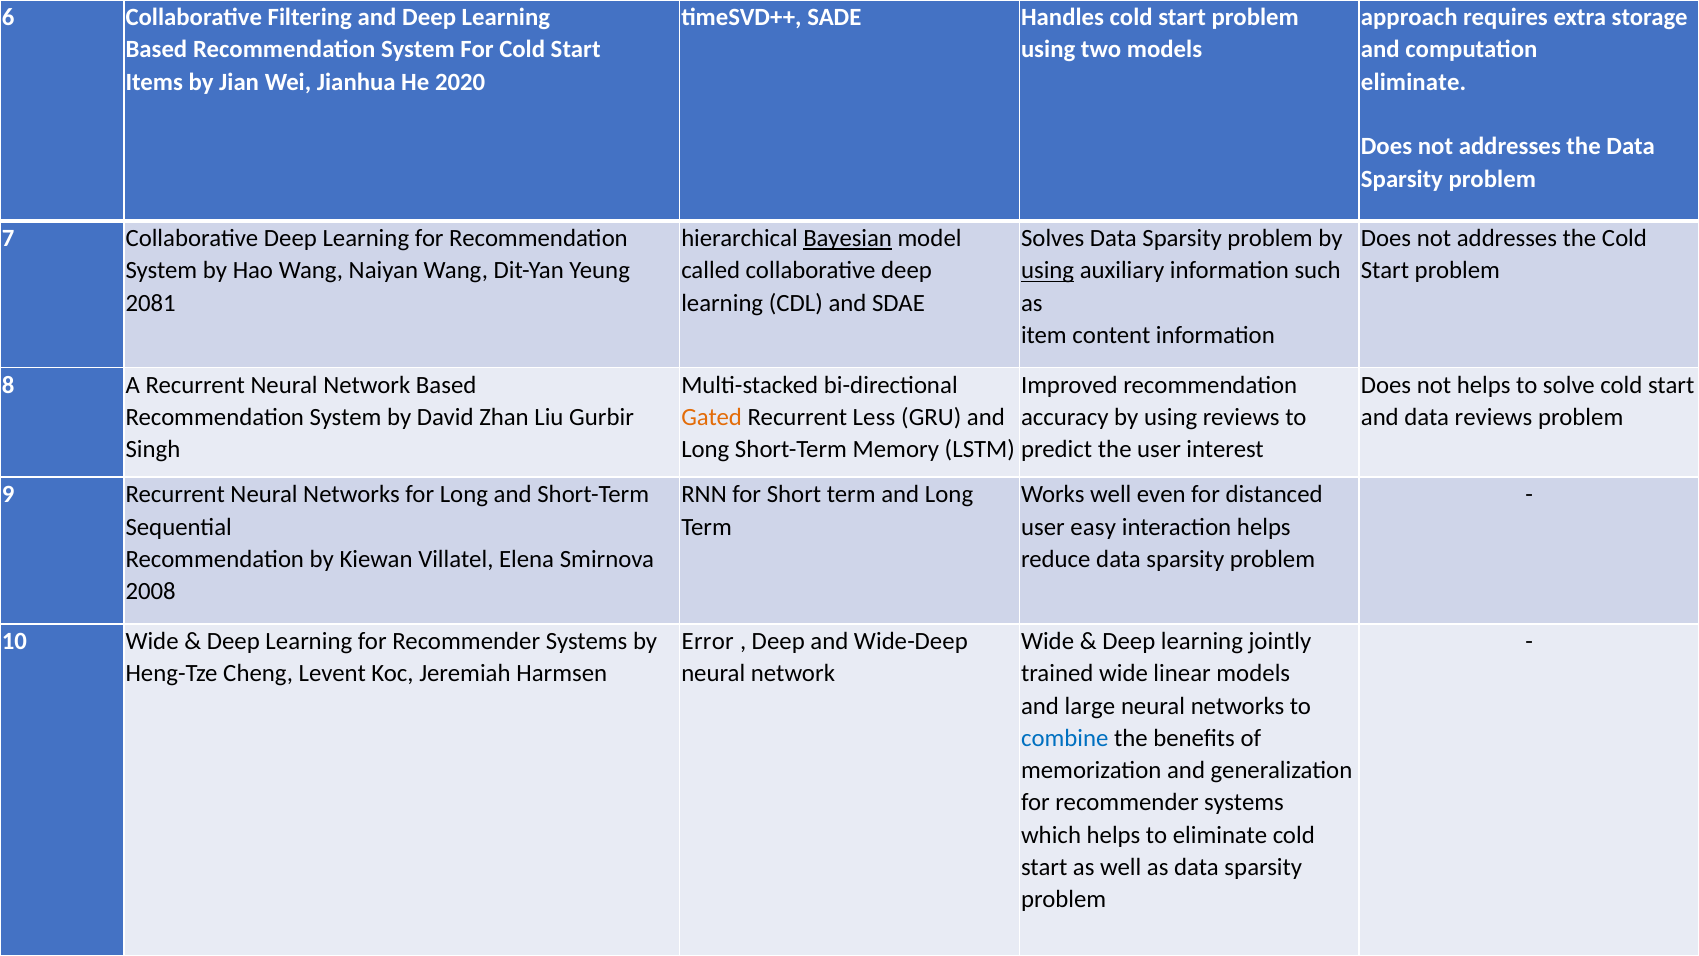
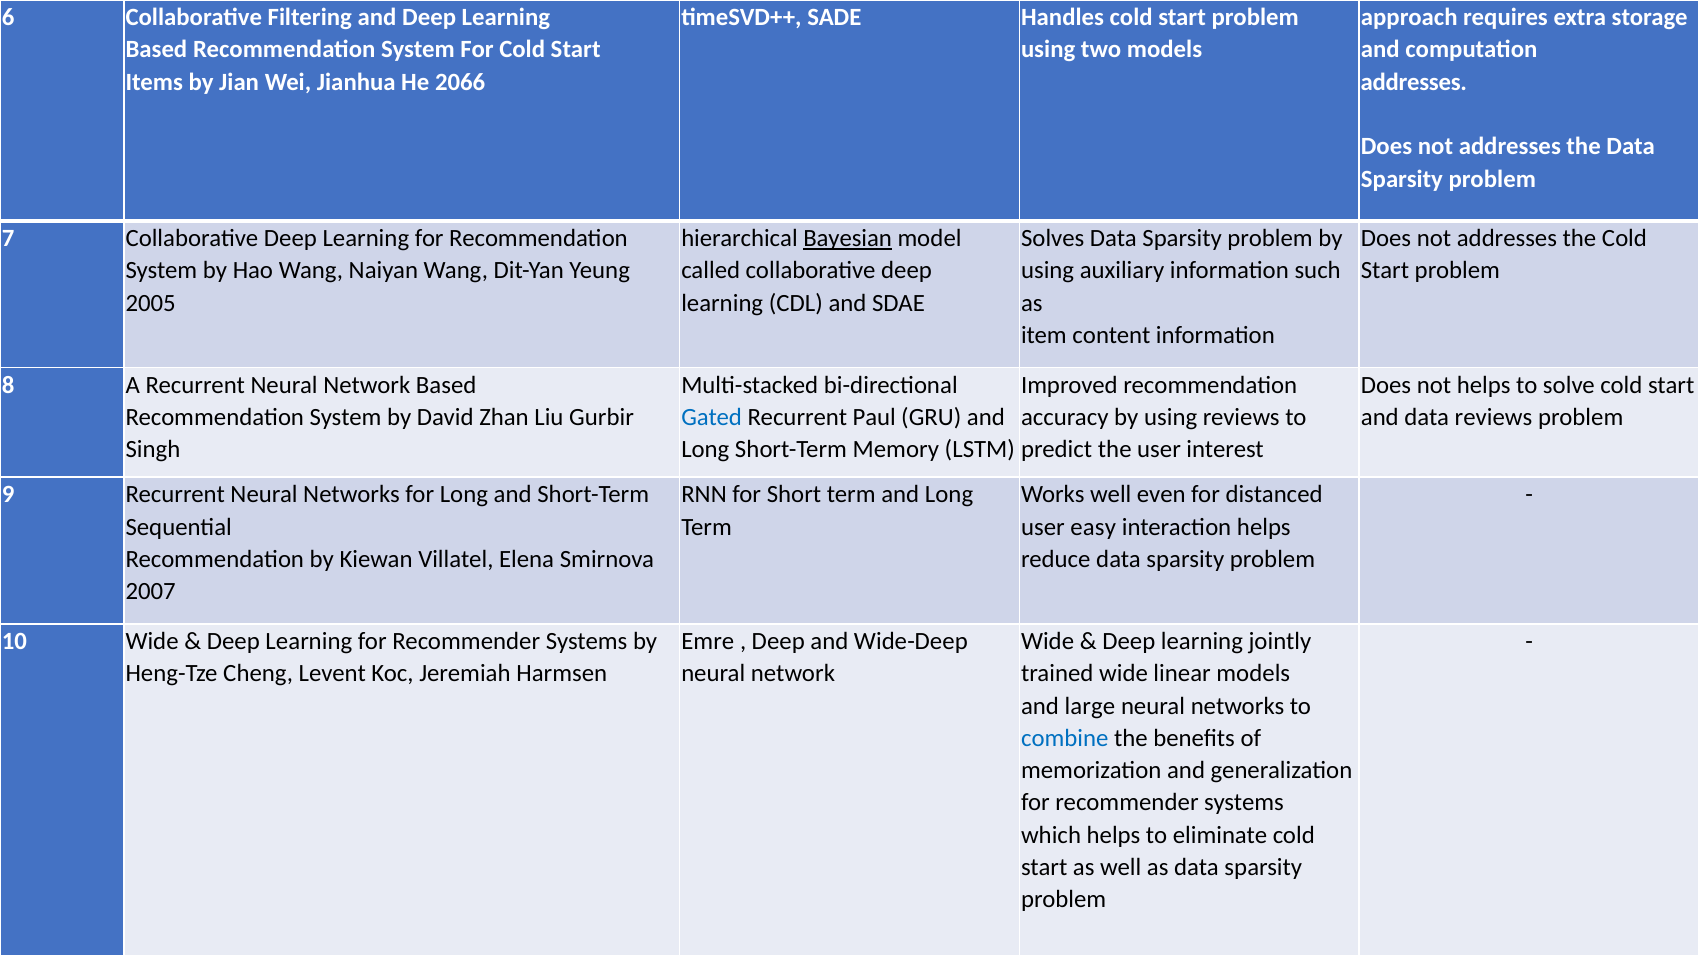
2020: 2020 -> 2066
eliminate at (1414, 82): eliminate -> addresses
using at (1048, 271) underline: present -> none
2081: 2081 -> 2005
Gated colour: orange -> blue
Less: Less -> Paul
2008: 2008 -> 2007
Error: Error -> Emre
